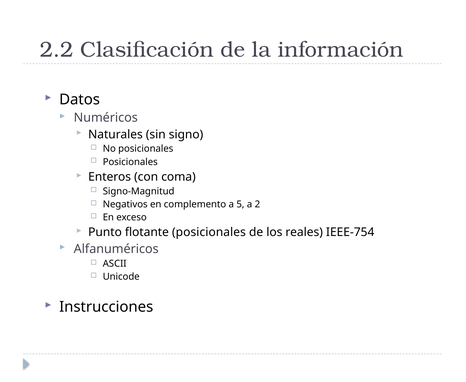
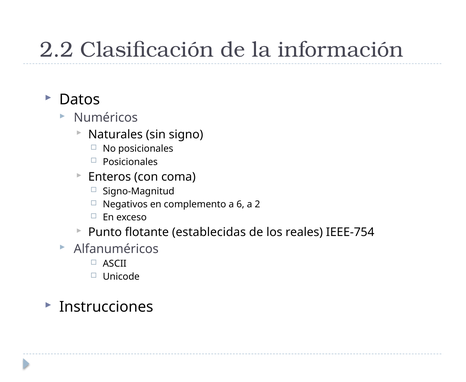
5: 5 -> 6
flotante posicionales: posicionales -> establecidas
